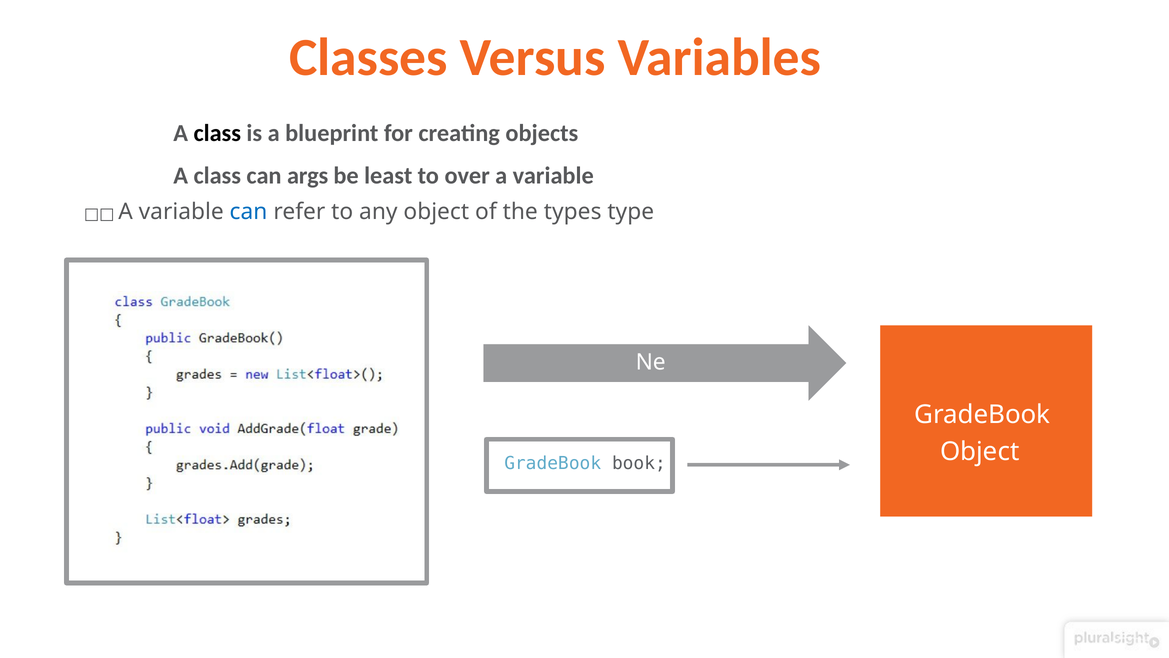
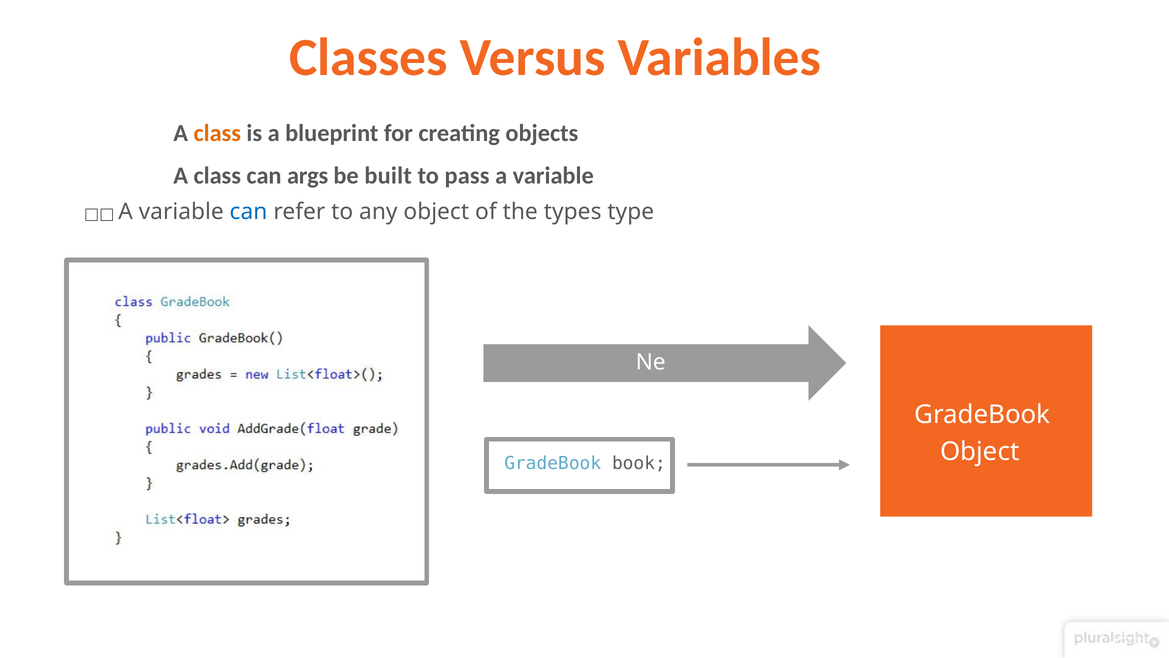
class at (217, 133) colour: black -> orange
least: least -> built
over: over -> pass
